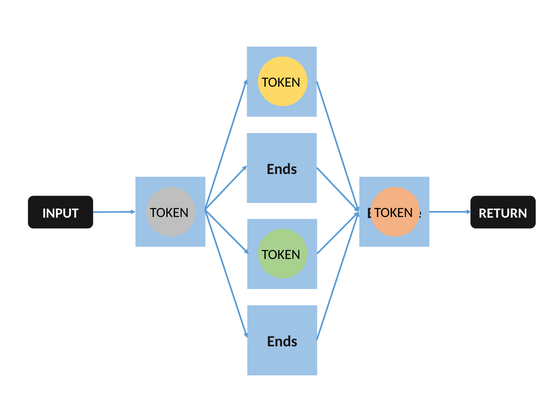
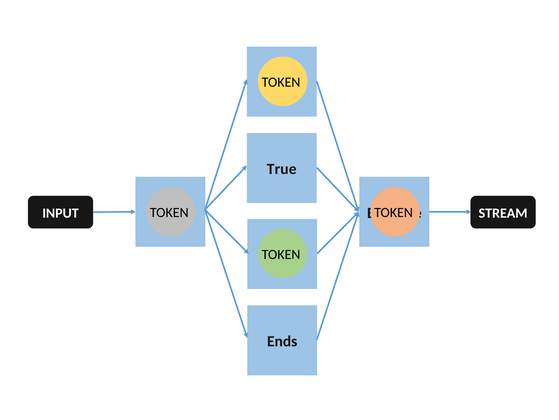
Ends at (282, 169): Ends -> True
RETURN: RETURN -> STREAM
